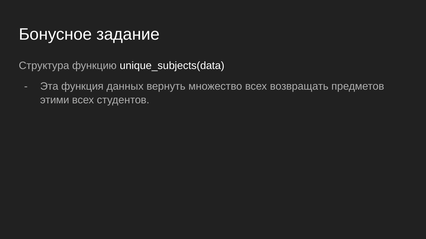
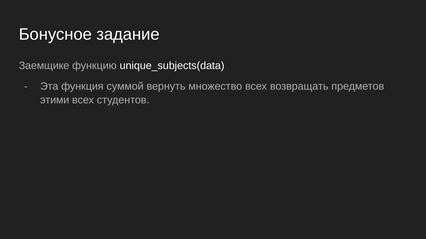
Структура: Структура -> Заемщике
данных: данных -> суммой
